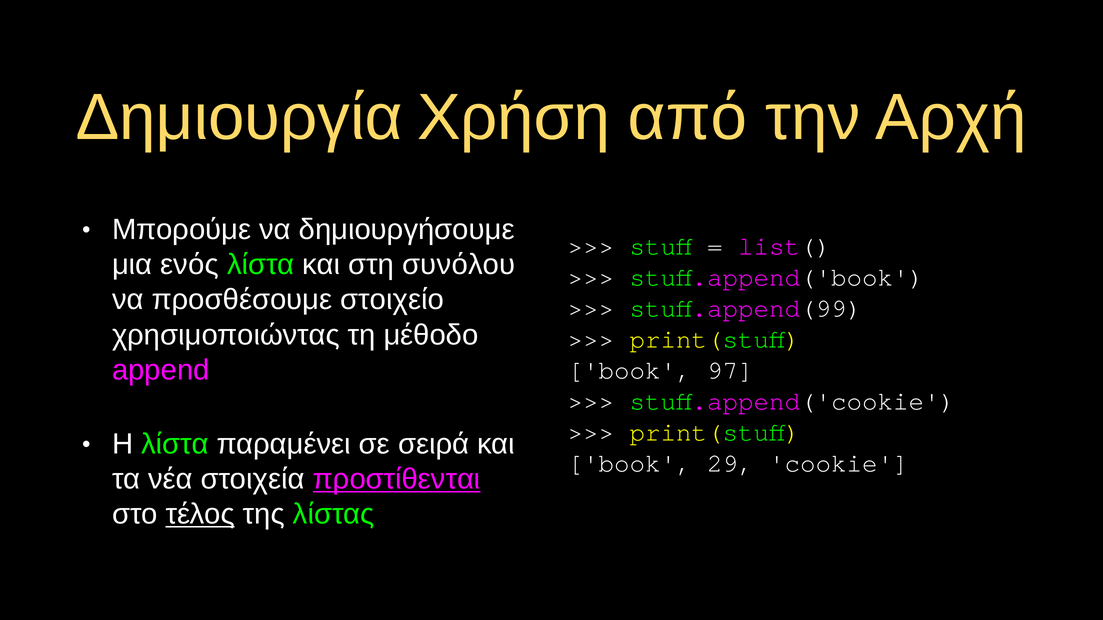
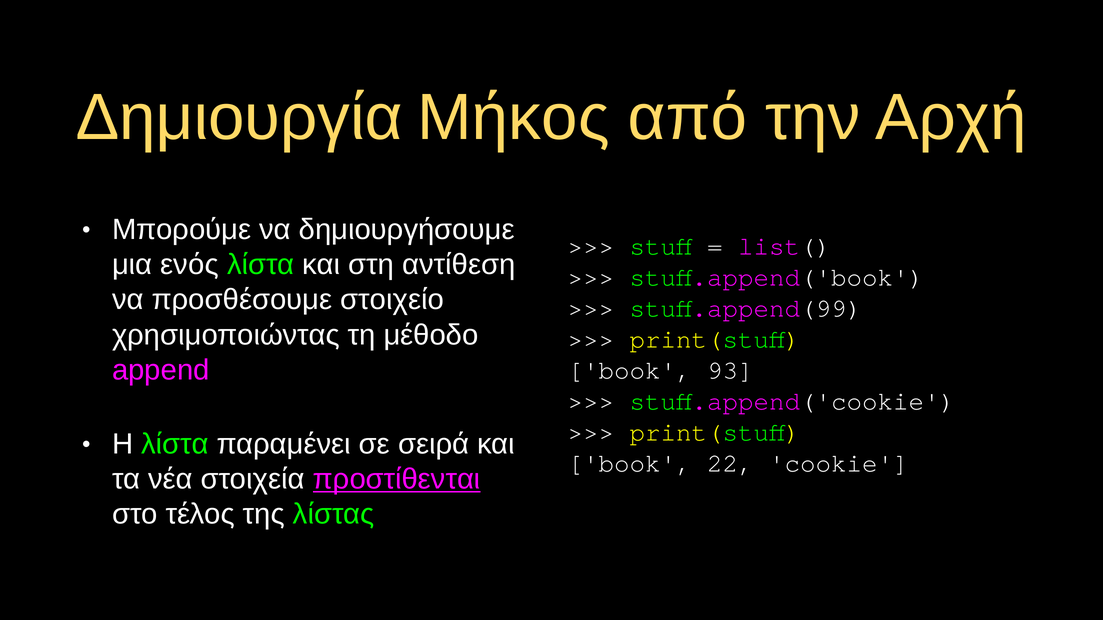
Χρήση: Χρήση -> Μήκος
συνόλου: συνόλου -> αντίθεση
97: 97 -> 93
29: 29 -> 22
τέλος underline: present -> none
